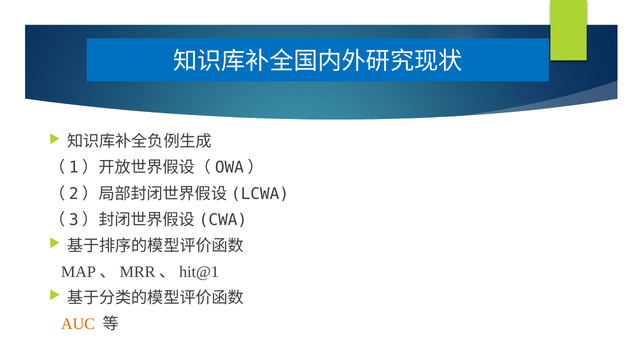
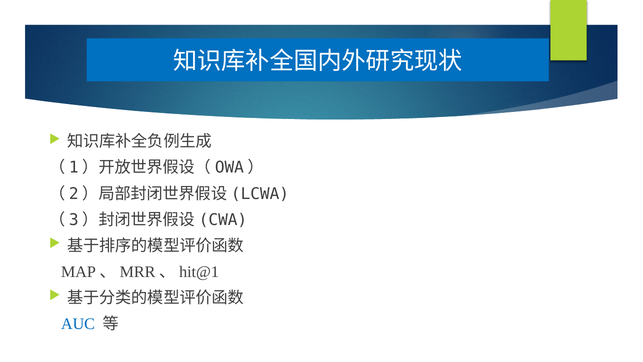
AUC colour: orange -> blue
